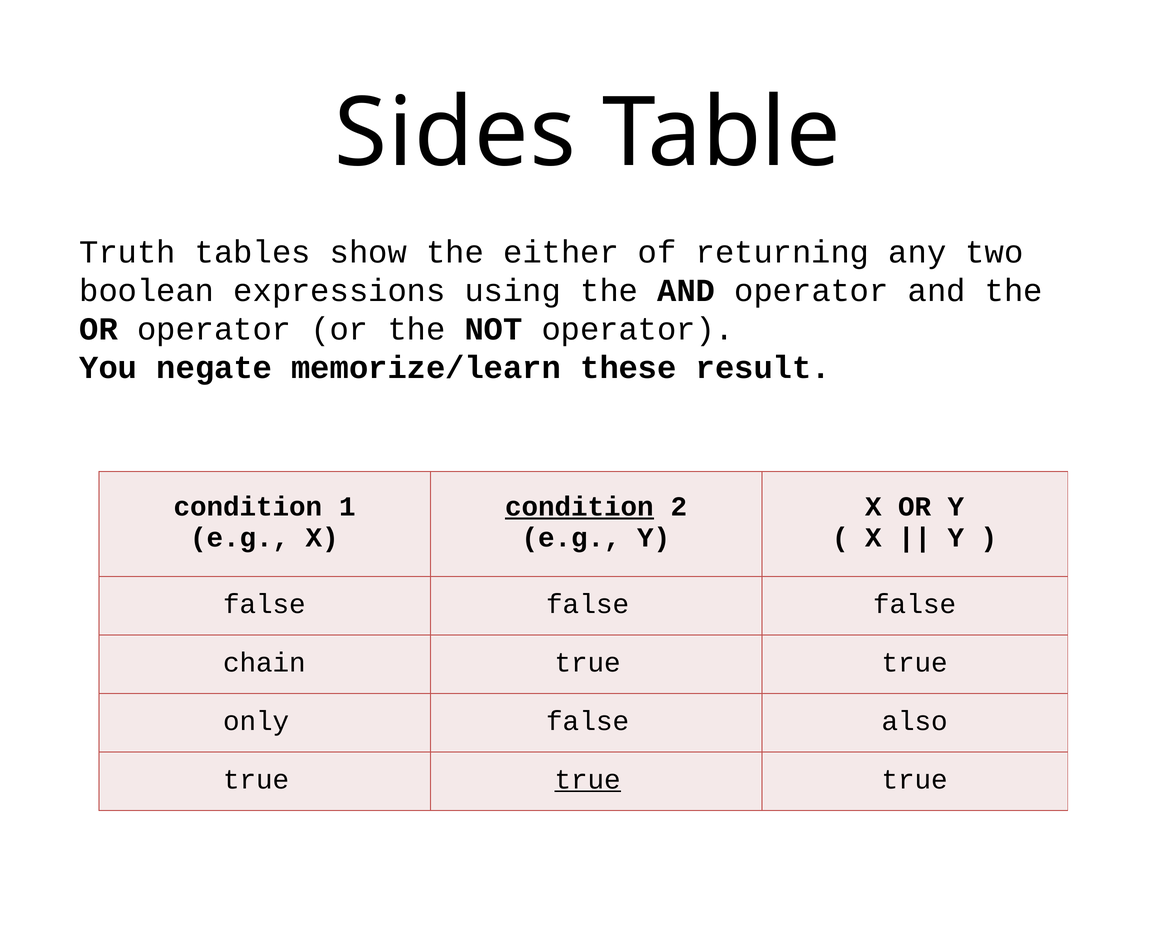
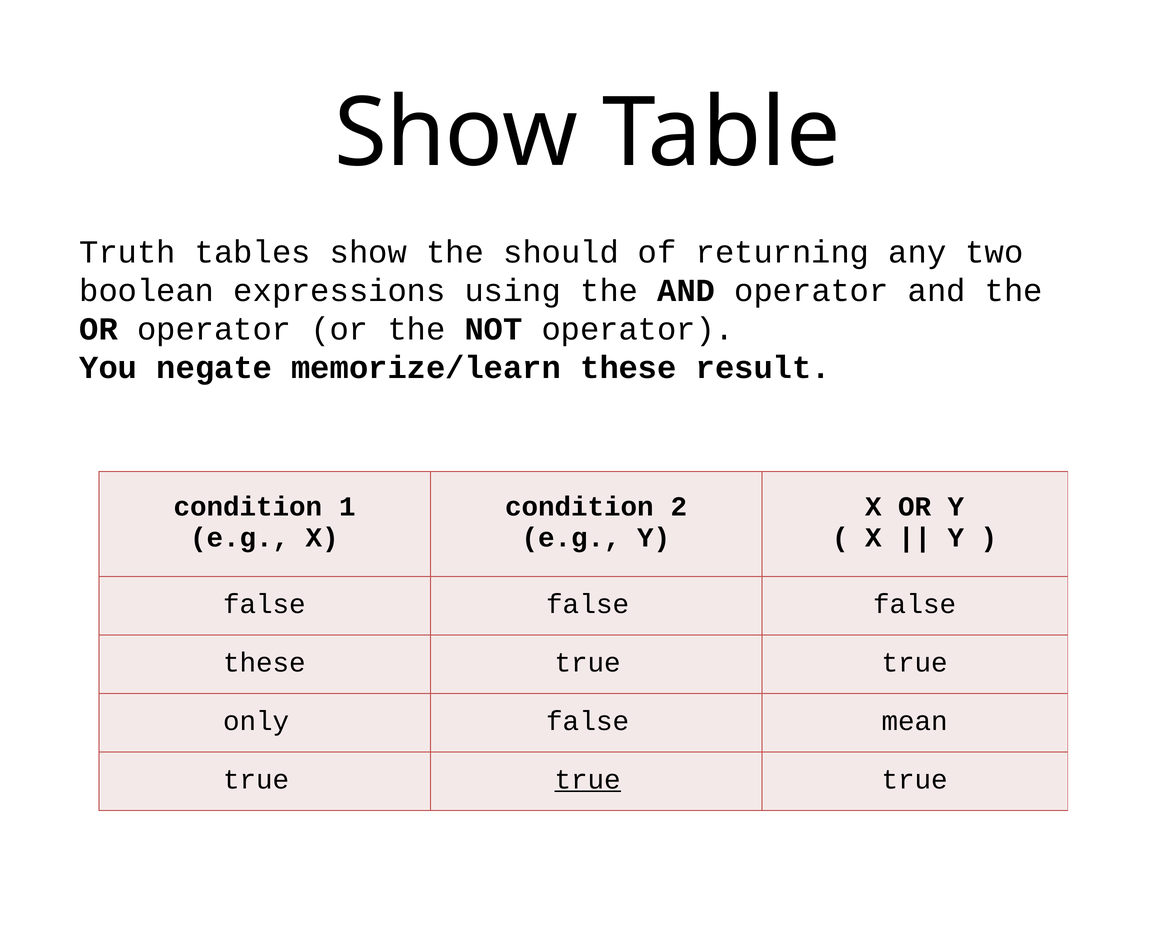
Sides at (455, 134): Sides -> Show
either: either -> should
condition at (580, 507) underline: present -> none
chain at (265, 663): chain -> these
also: also -> mean
